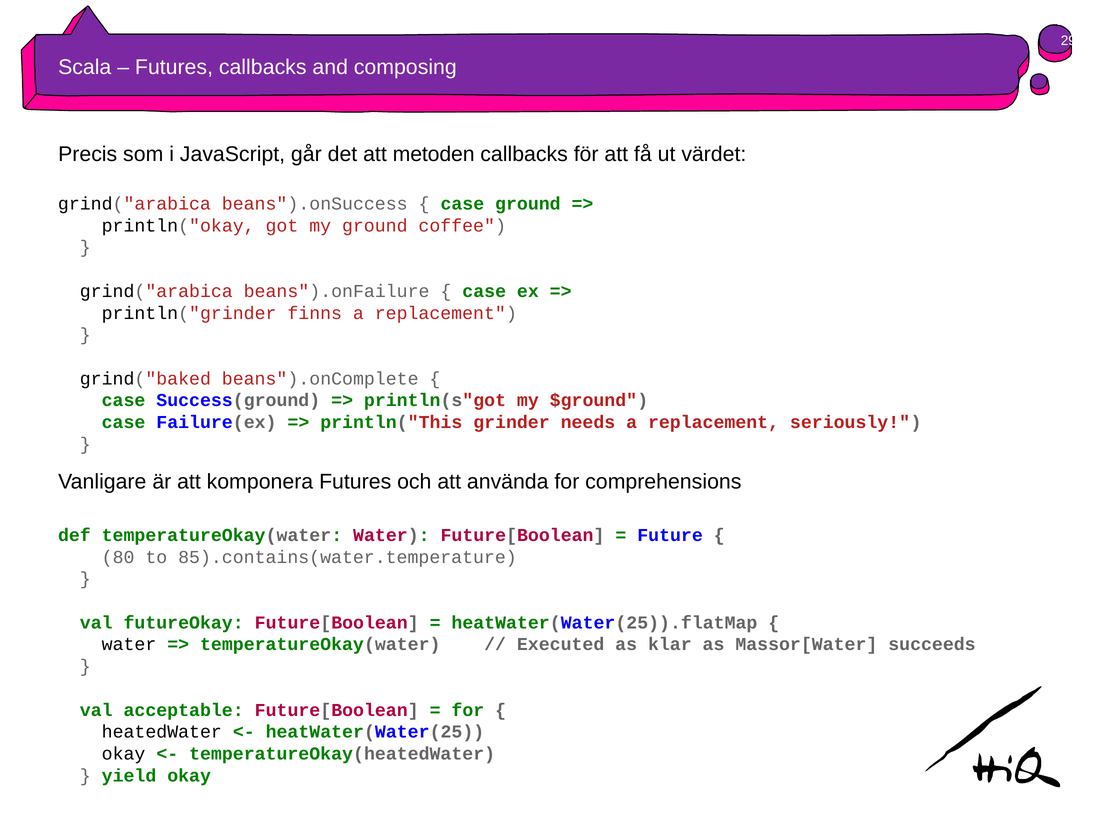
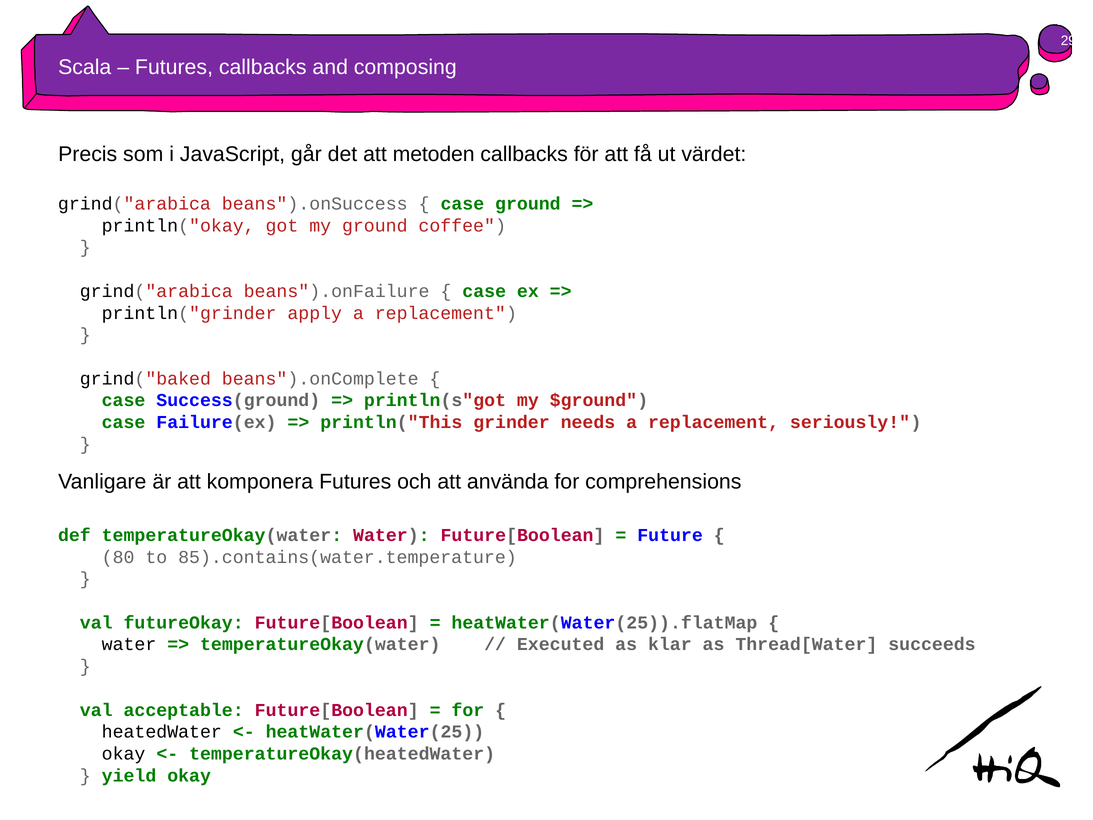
finns: finns -> apply
Massor[Water: Massor[Water -> Thread[Water
